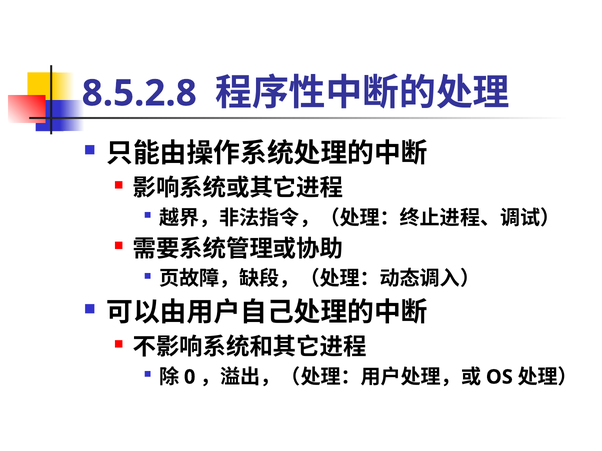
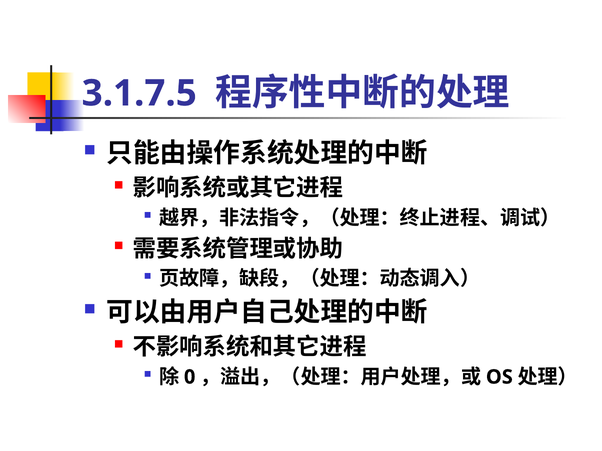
8.5.2.8: 8.5.2.8 -> 3.1.7.5
